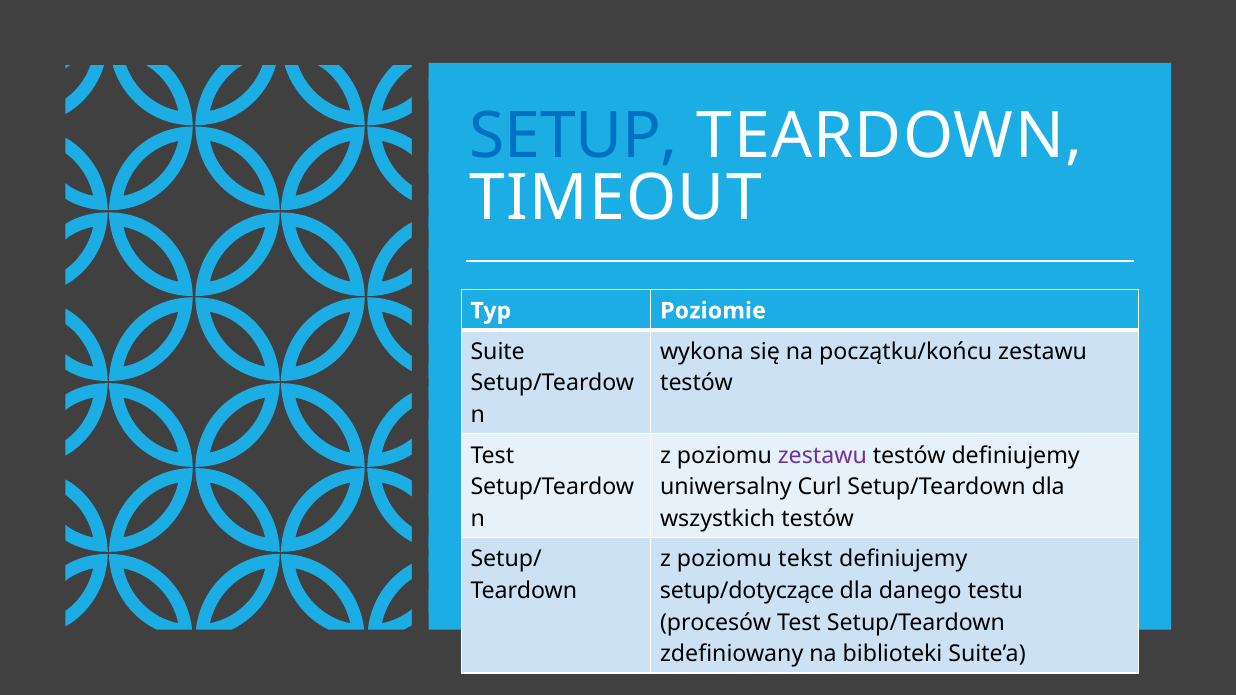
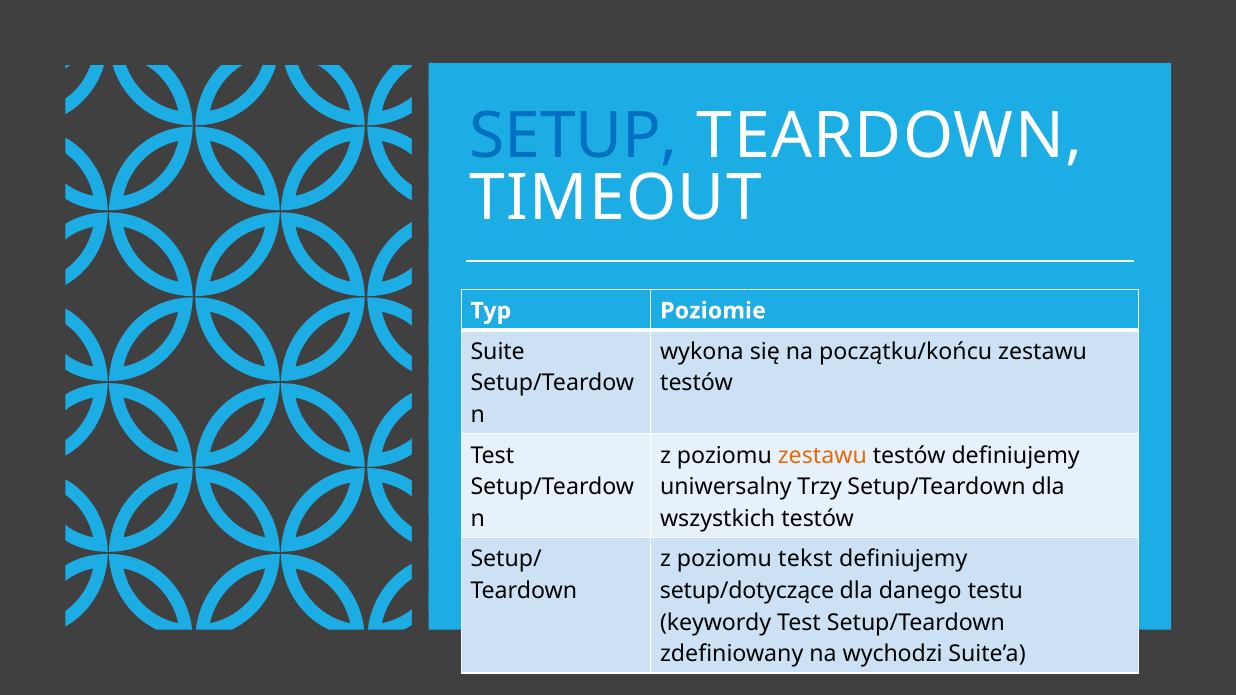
zestawu at (822, 456) colour: purple -> orange
Curl: Curl -> Trzy
procesów: procesów -> keywordy
biblioteki: biblioteki -> wychodzi
